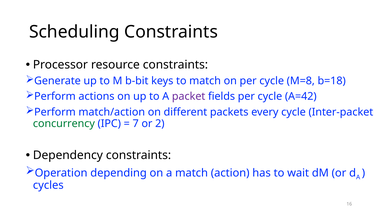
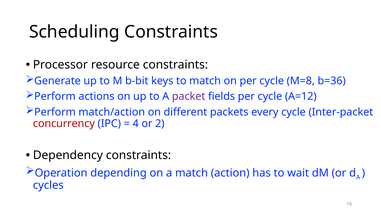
b=18: b=18 -> b=36
A=42: A=42 -> A=12
concurrency colour: green -> red
7: 7 -> 4
